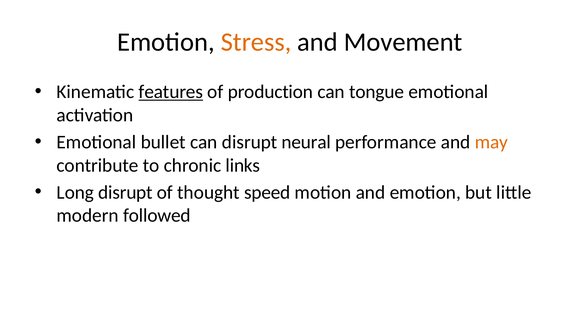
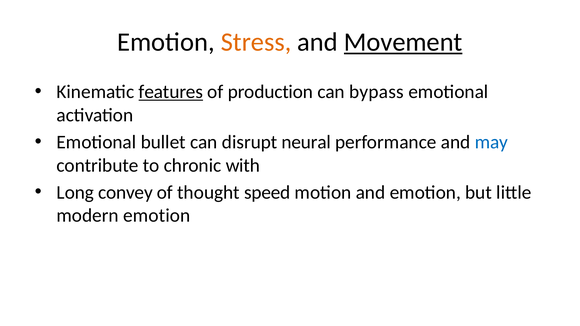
Movement underline: none -> present
tongue: tongue -> bypass
may colour: orange -> blue
links: links -> with
Long disrupt: disrupt -> convey
modern followed: followed -> emotion
